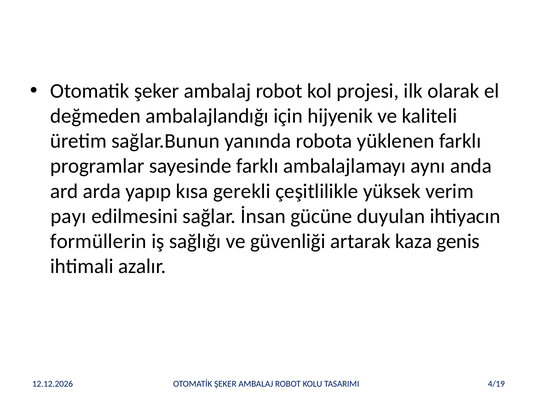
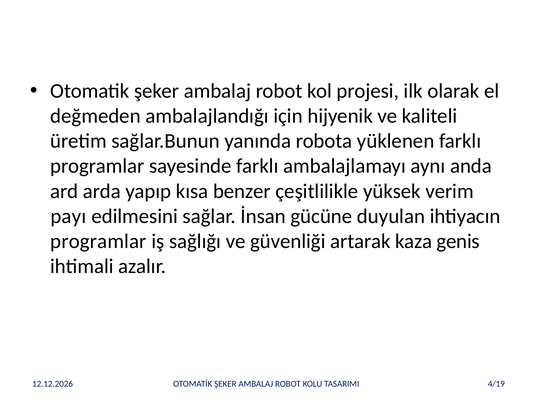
gerekli: gerekli -> benzer
formüllerin at (98, 242): formüllerin -> programlar
